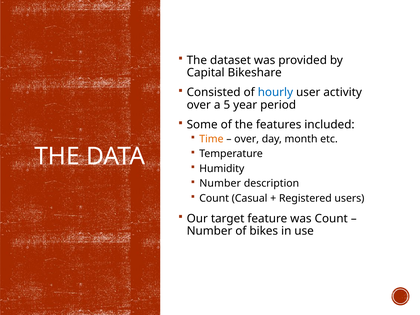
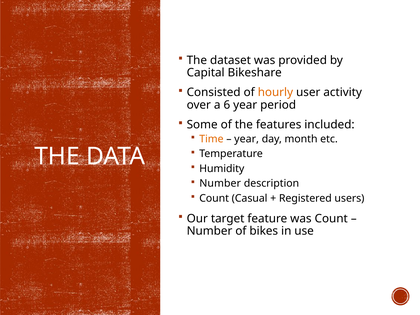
hourly colour: blue -> orange
5: 5 -> 6
over at (247, 139): over -> year
